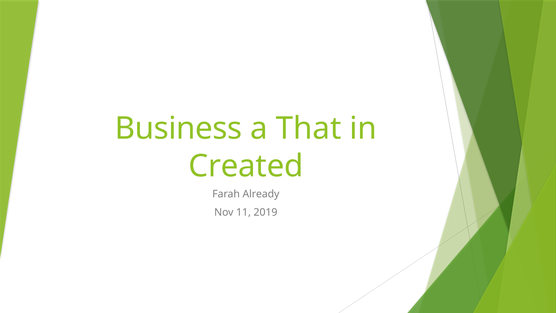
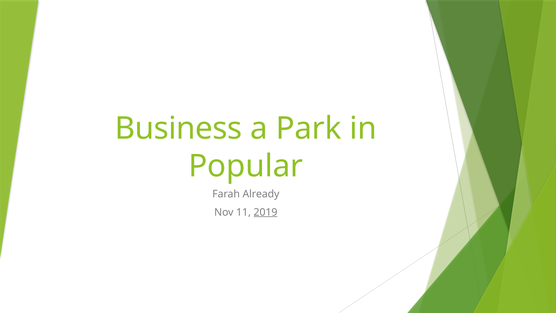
That: That -> Park
Created: Created -> Popular
2019 underline: none -> present
